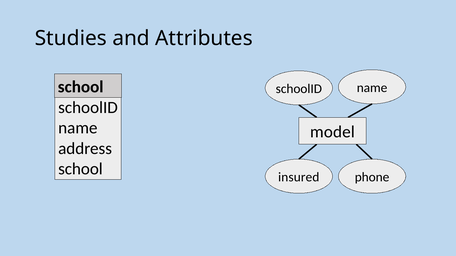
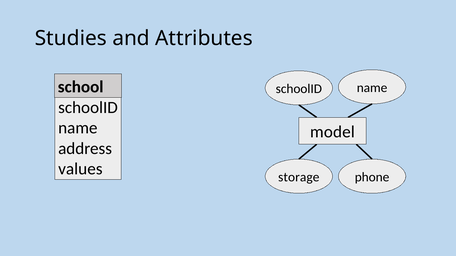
school at (80, 169): school -> values
insured: insured -> storage
